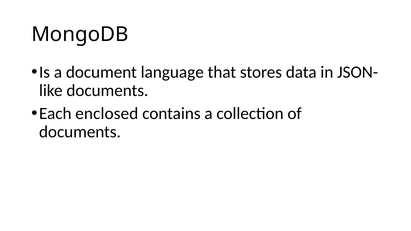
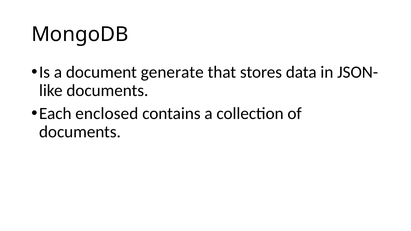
language: language -> generate
